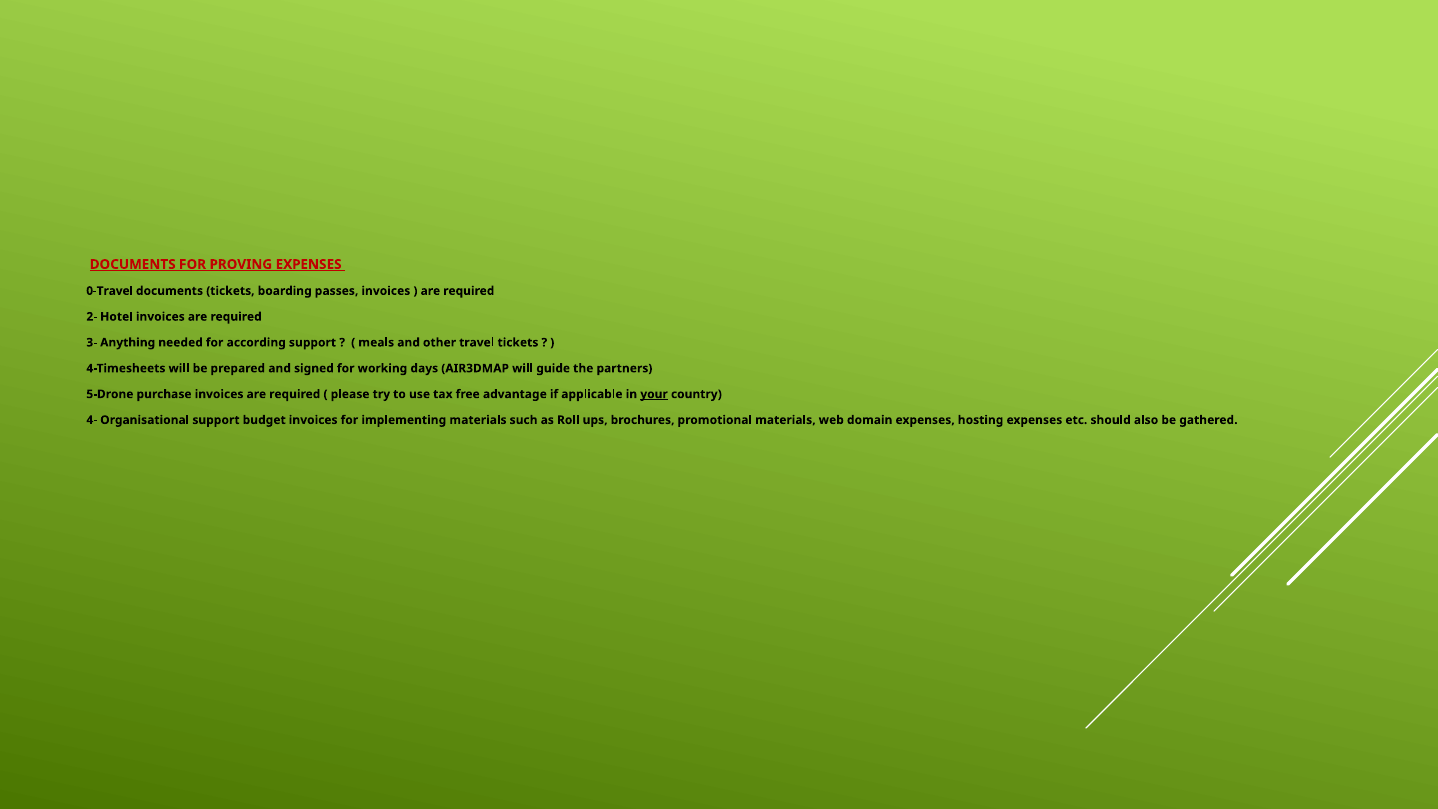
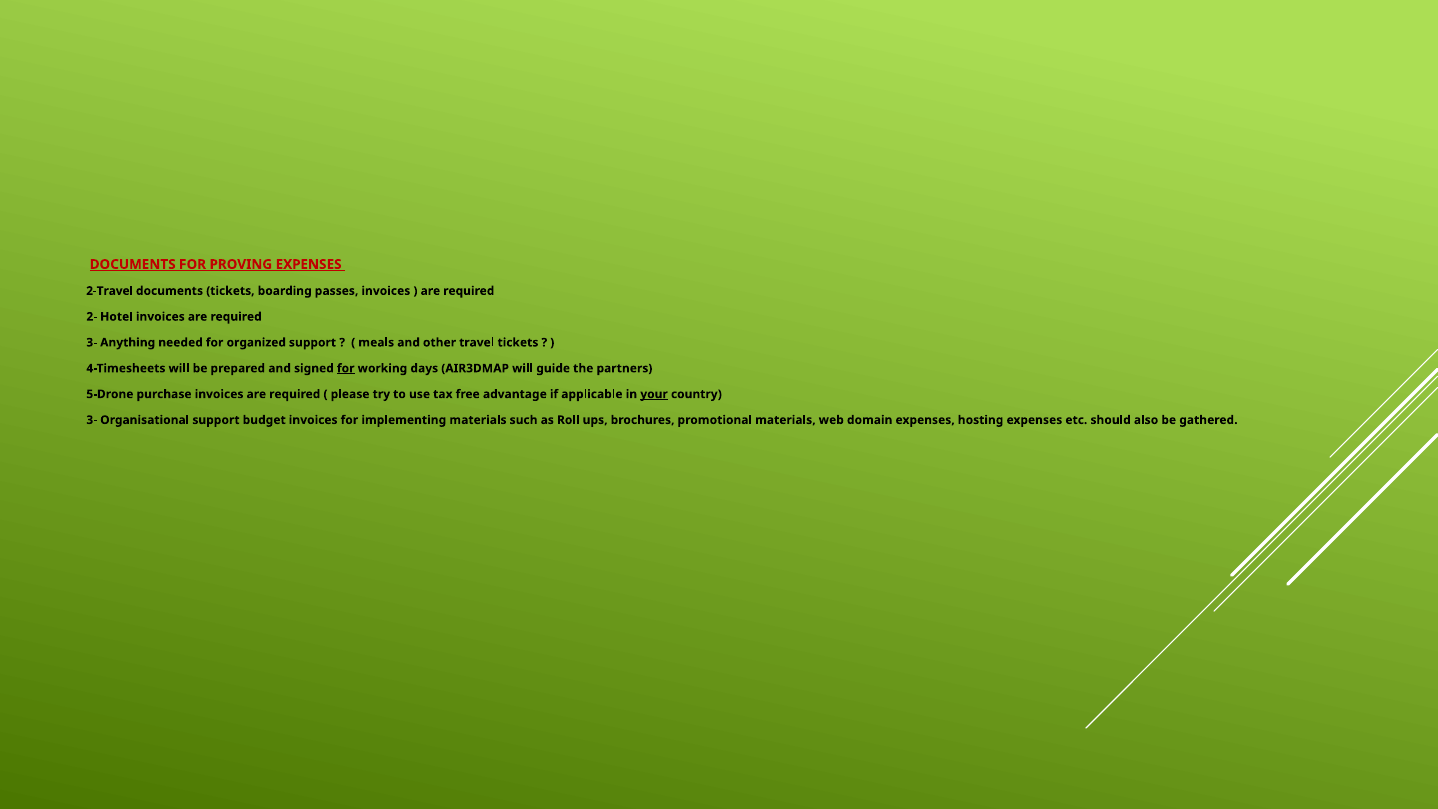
0-Travel: 0-Travel -> 2-Travel
according: according -> organized
for at (346, 368) underline: none -> present
4- at (92, 420): 4- -> 3-
